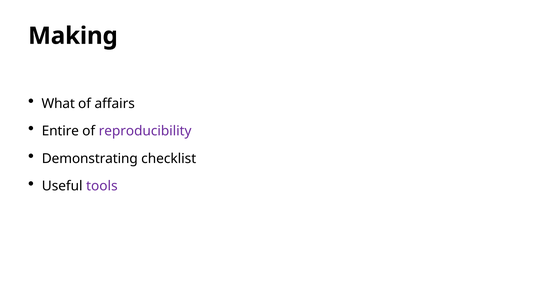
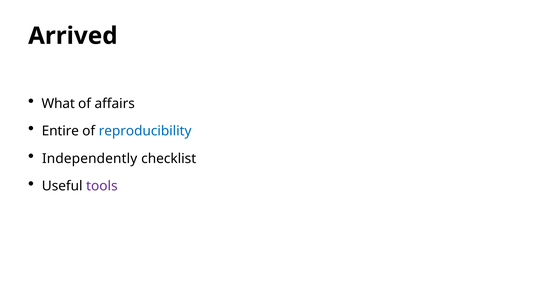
Making: Making -> Arrived
reproducibility colour: purple -> blue
Demonstrating: Demonstrating -> Independently
